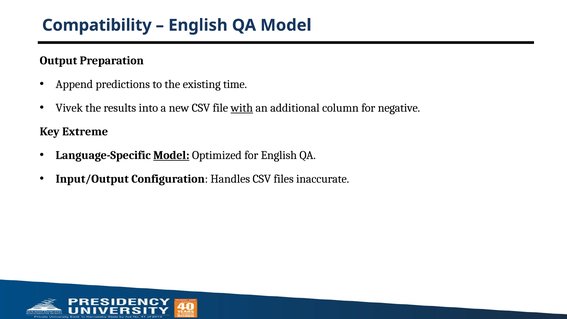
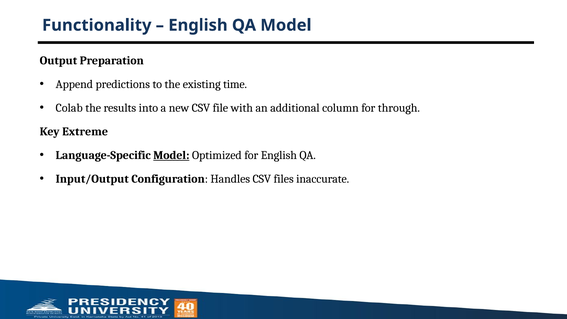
Compatibility: Compatibility -> Functionality
Vivek: Vivek -> Colab
with underline: present -> none
negative: negative -> through
